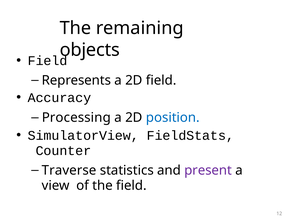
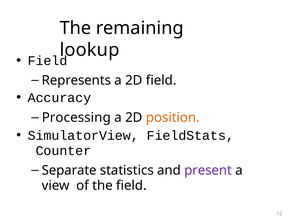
objects: objects -> lookup
position colour: blue -> orange
Traverse: Traverse -> Separate
